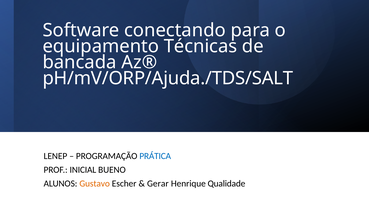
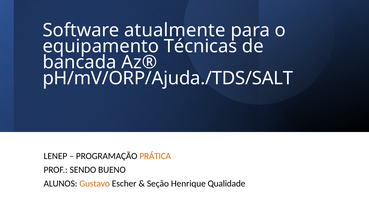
conectando: conectando -> atualmente
PRÁTICA colour: blue -> orange
INICIAL: INICIAL -> SENDO
Gerar: Gerar -> Seção
